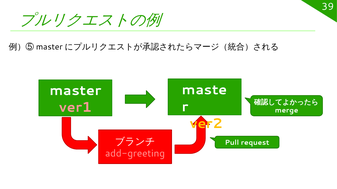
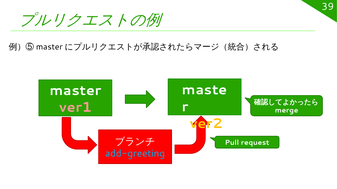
add-greeting colour: pink -> light blue
